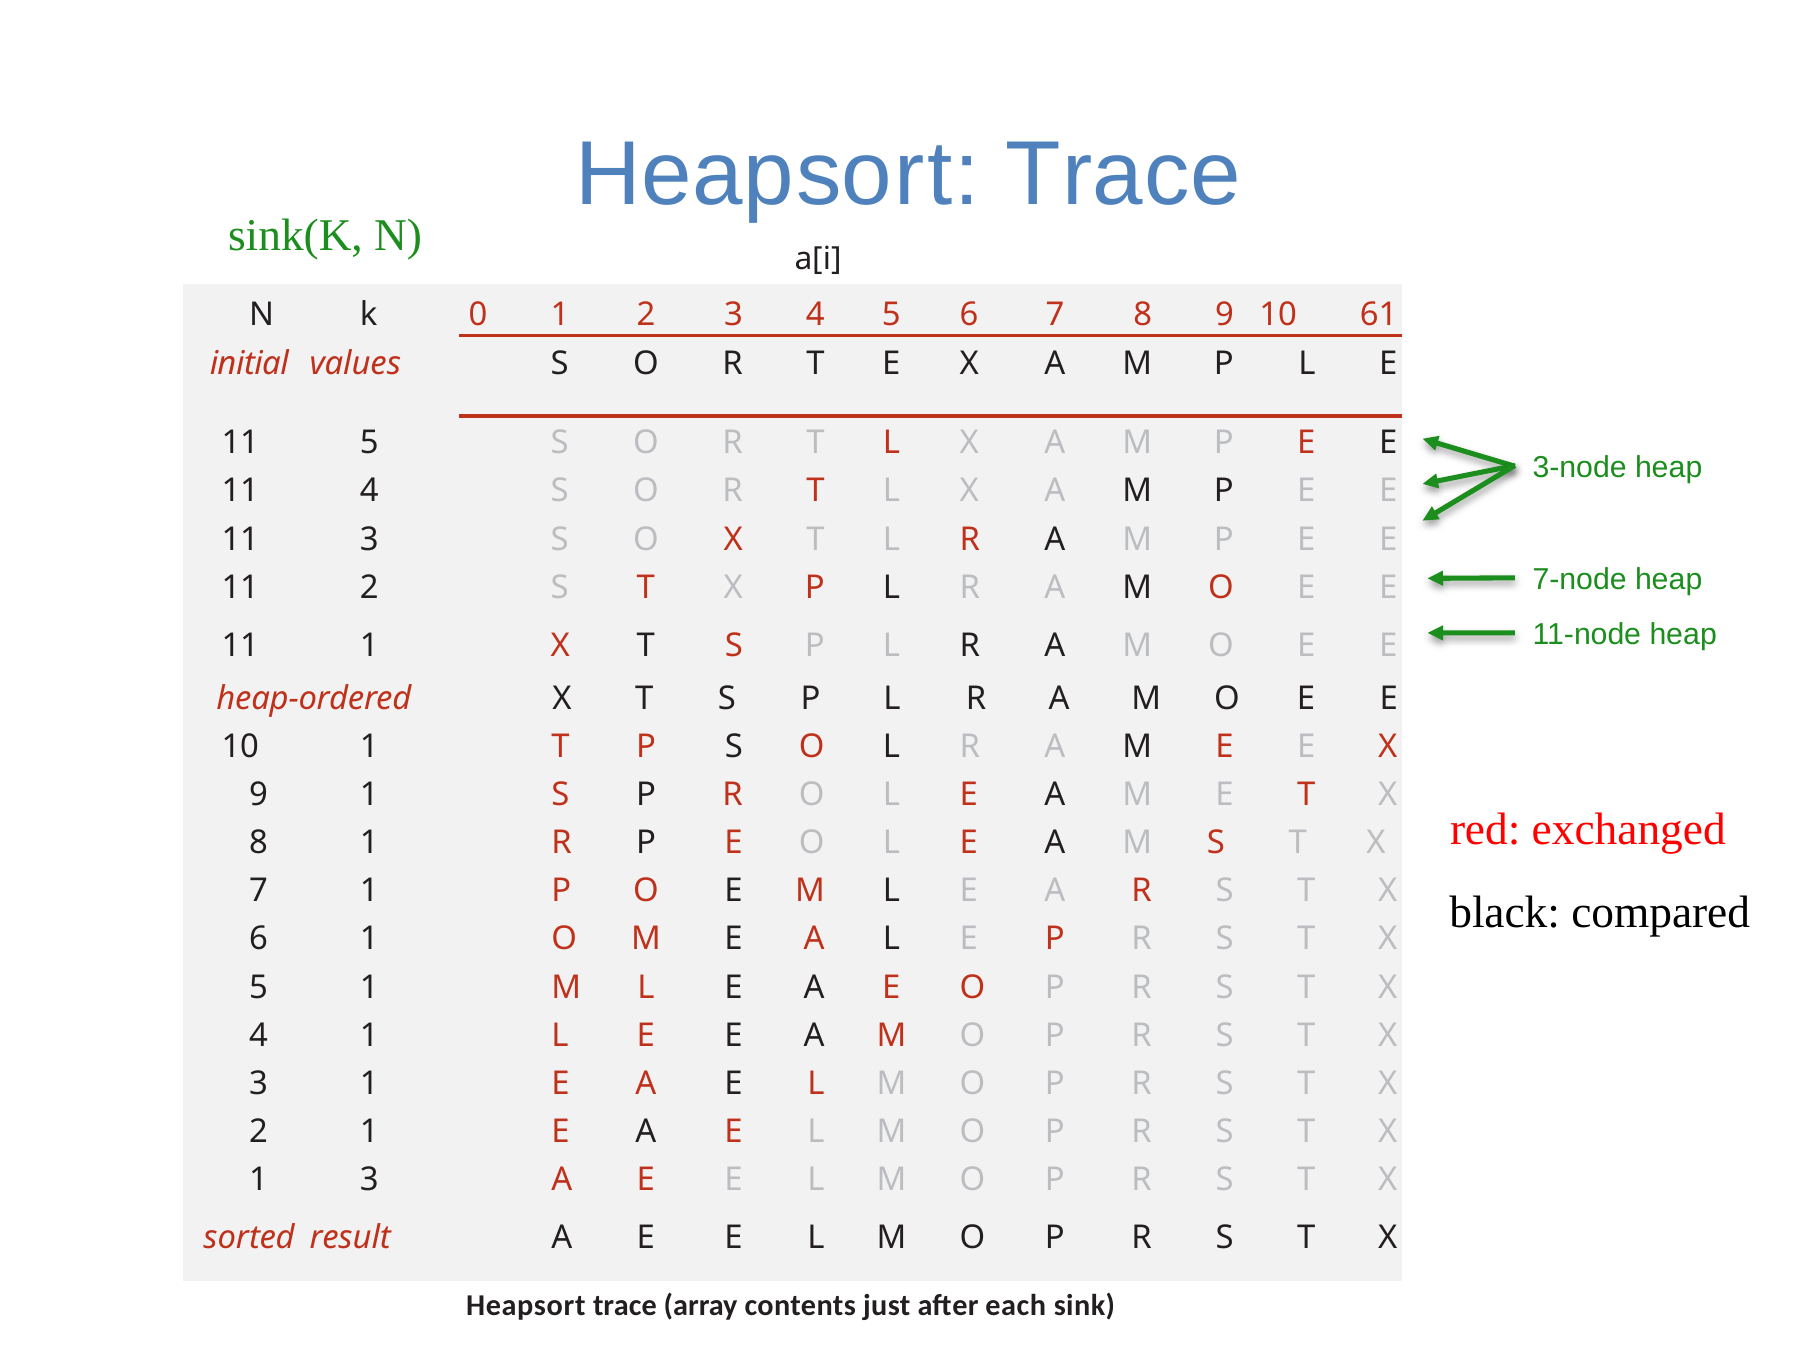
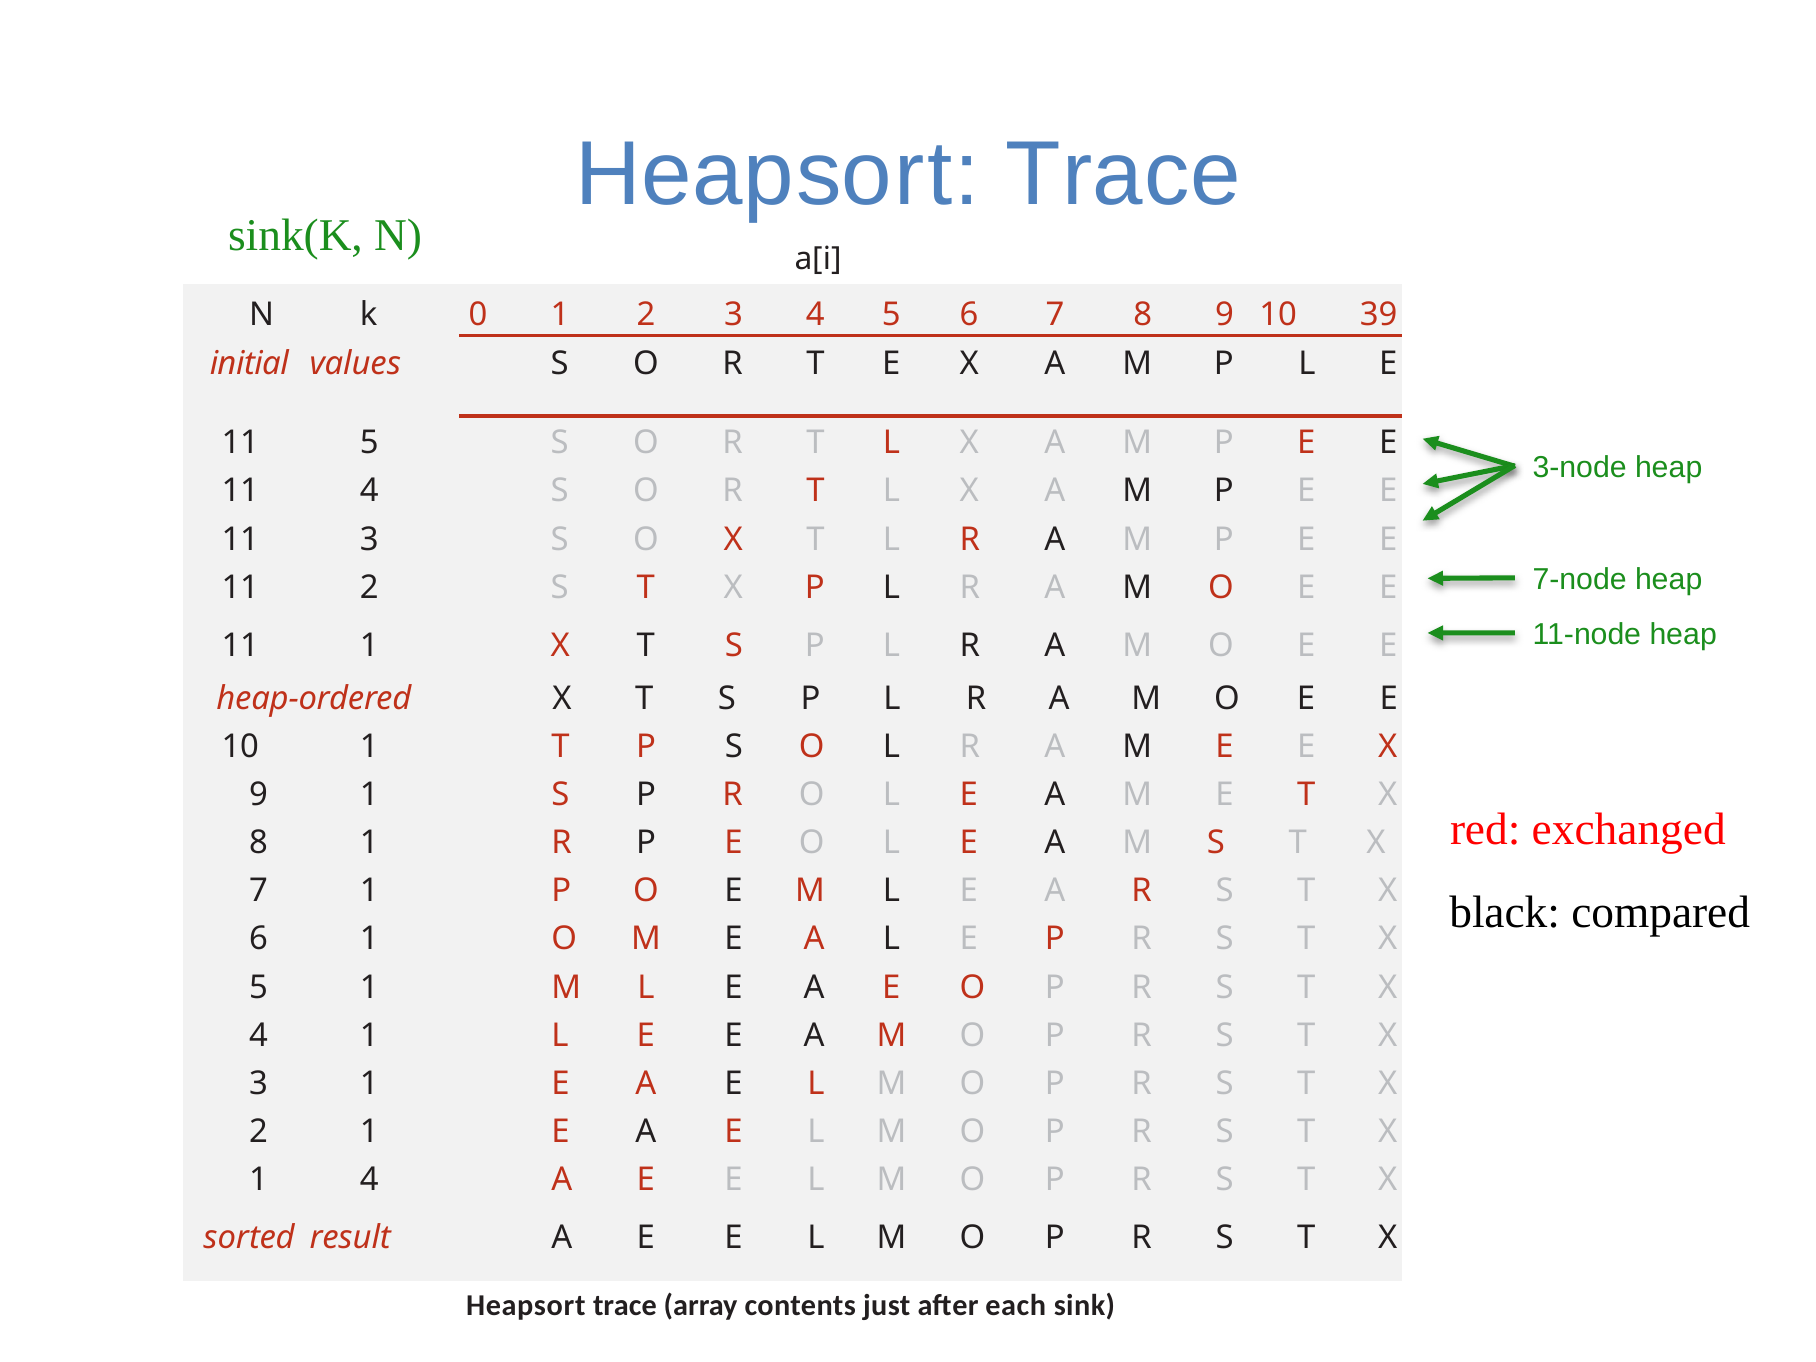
61: 61 -> 39
1 3: 3 -> 4
